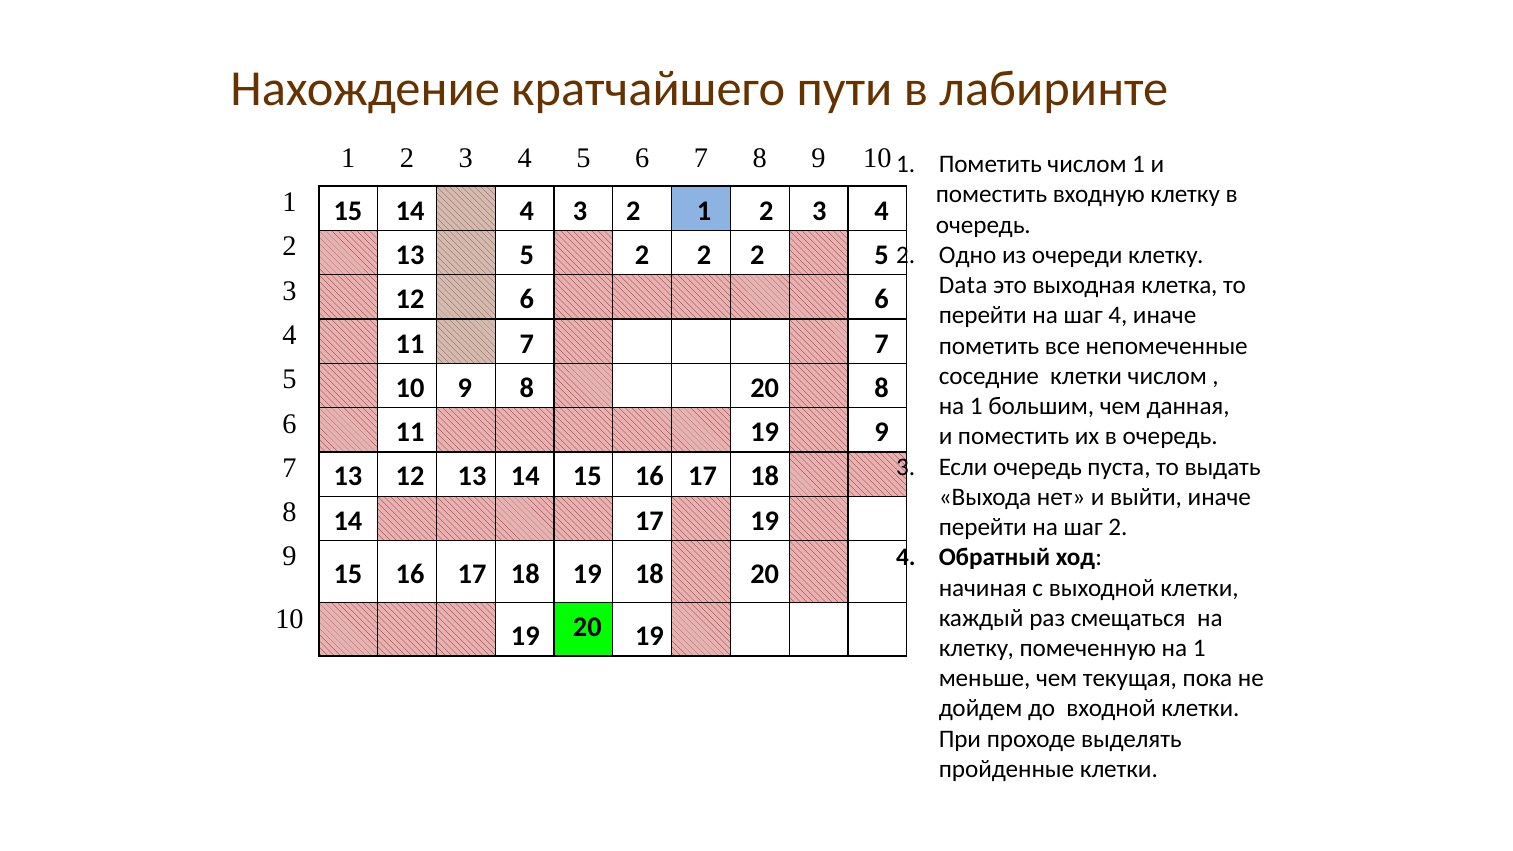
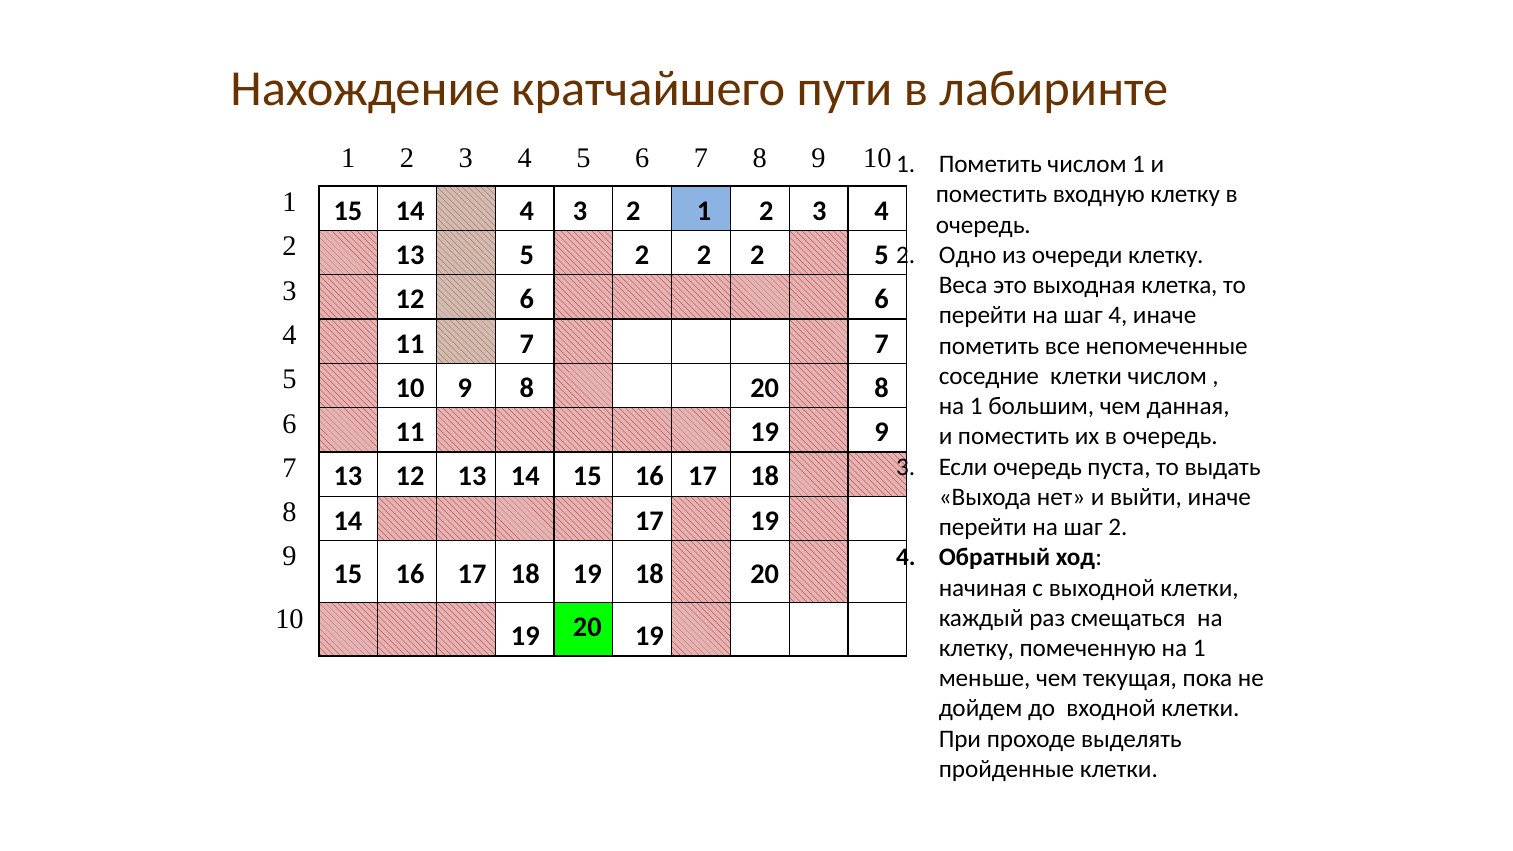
Data: Data -> Веса
